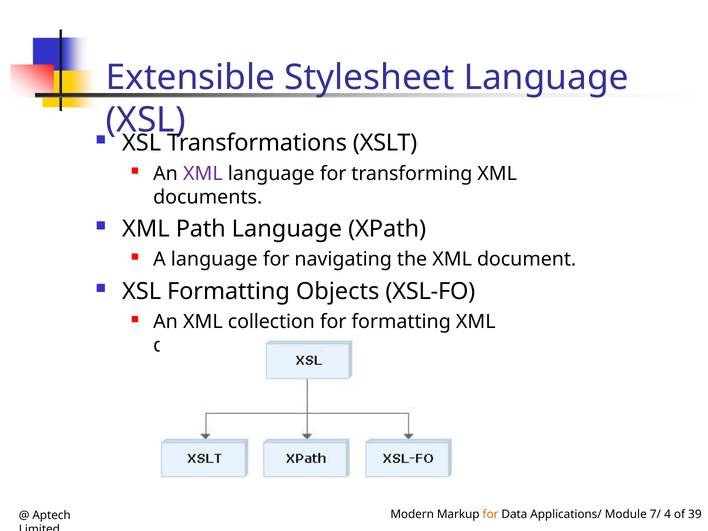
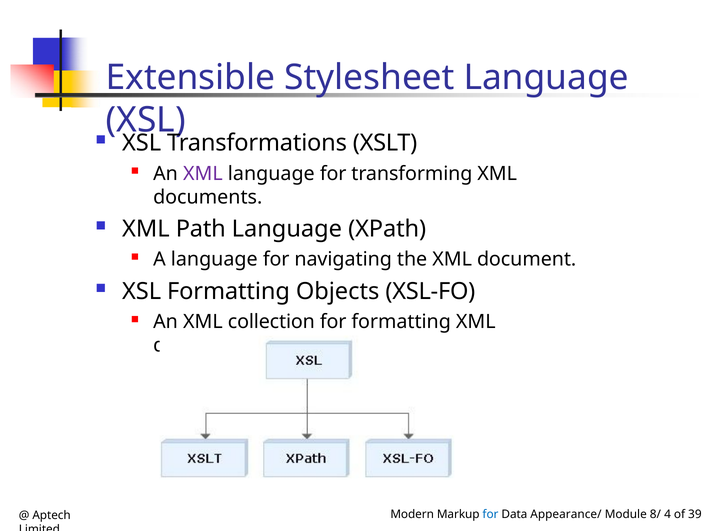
for at (490, 514) colour: orange -> blue
Applications/: Applications/ -> Appearance/
7/: 7/ -> 8/
